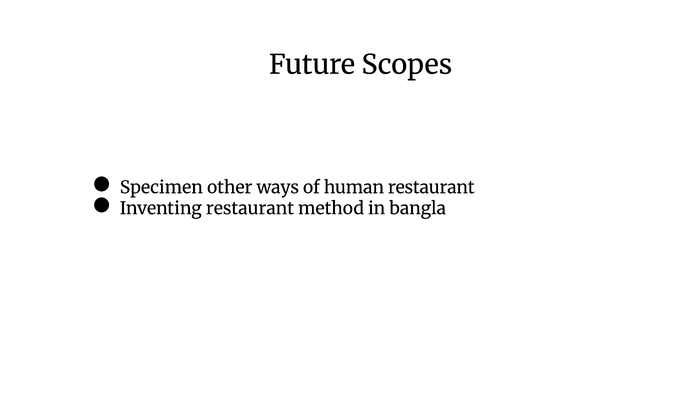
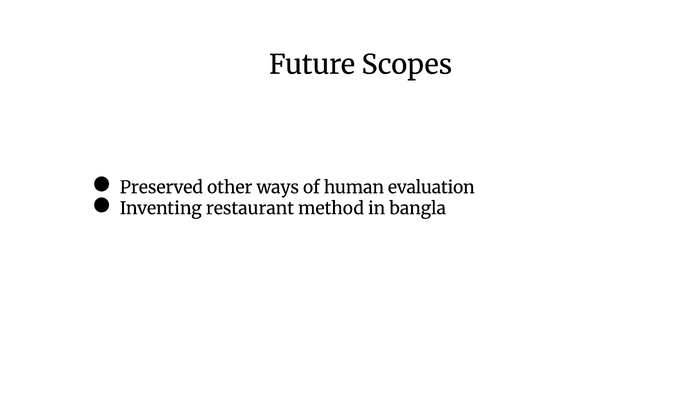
Specimen: Specimen -> Preserved
human restaurant: restaurant -> evaluation
